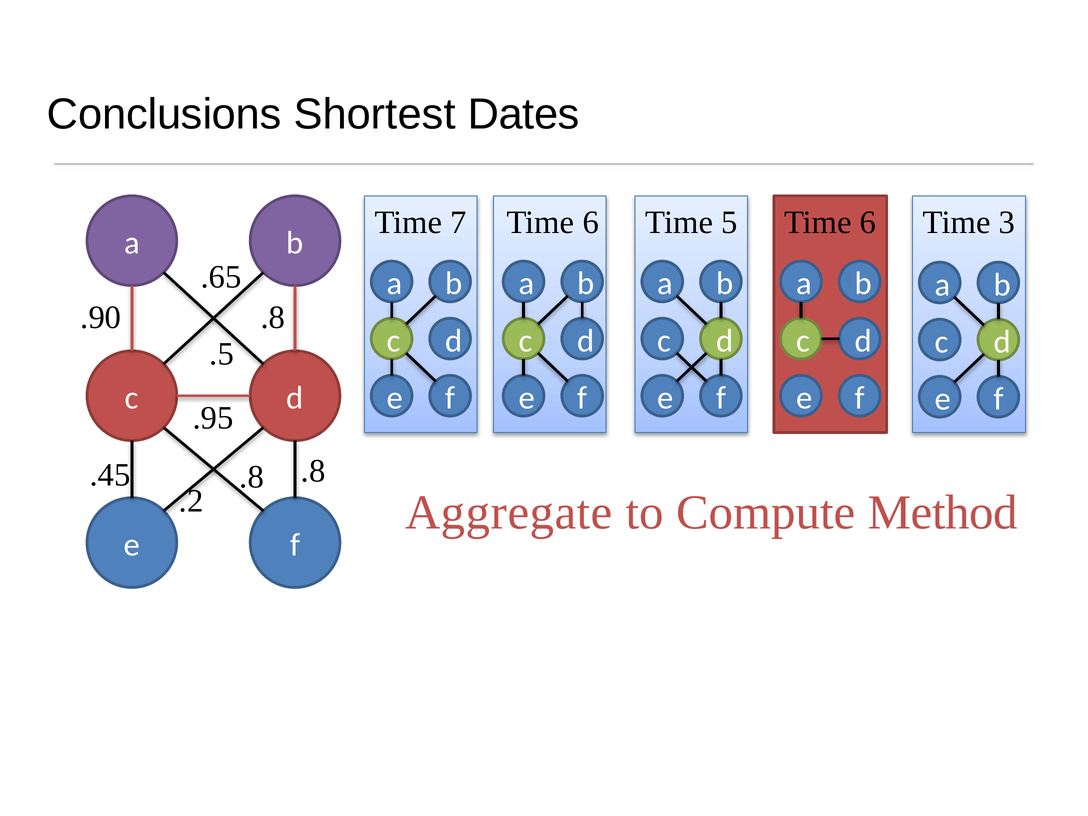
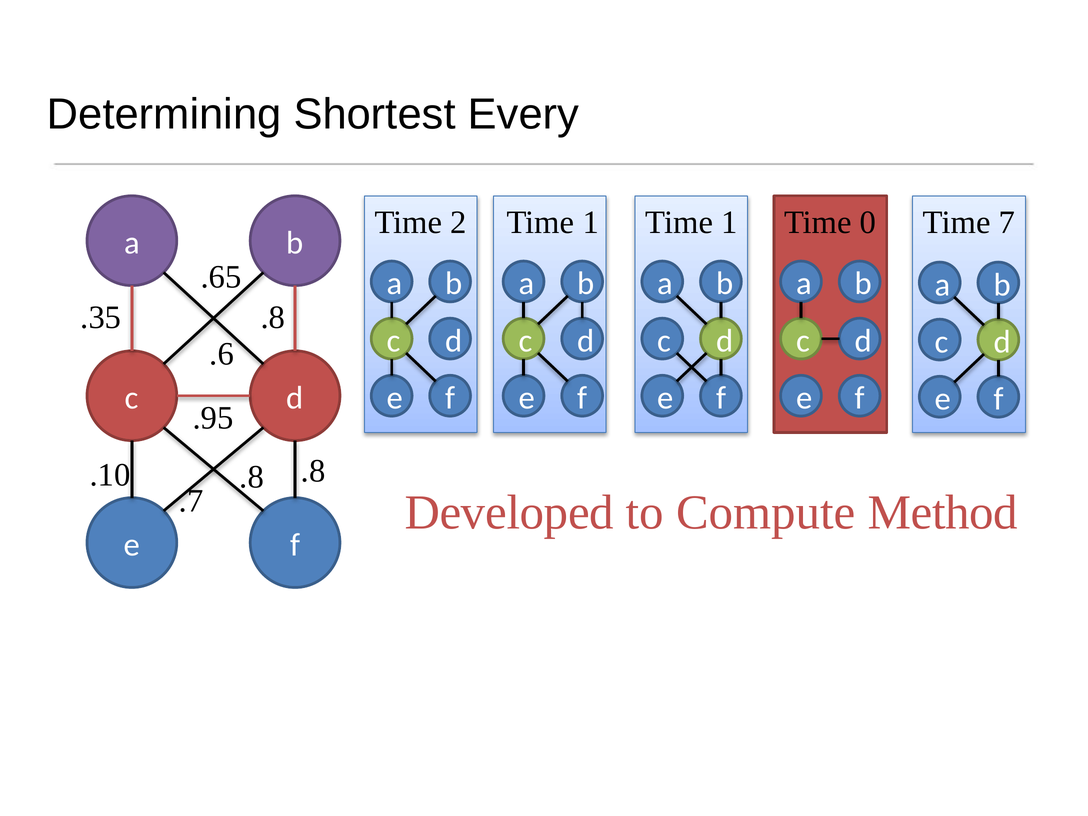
Conclusions: Conclusions -> Determining
Dates: Dates -> Every
7: 7 -> 2
6 at (591, 222): 6 -> 1
5 at (729, 222): 5 -> 1
6 at (868, 222): 6 -> 0
3: 3 -> 7
.90: .90 -> .35
.5: .5 -> .6
.45: .45 -> .10
.2: .2 -> .7
Aggregate: Aggregate -> Developed
